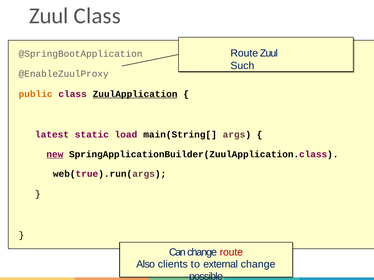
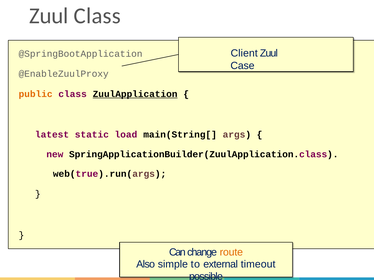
Route at (244, 53): Route -> Client
Such: Such -> Case
new underline: present -> none
route at (231, 253) colour: red -> orange
clients: clients -> simple
external change: change -> timeout
